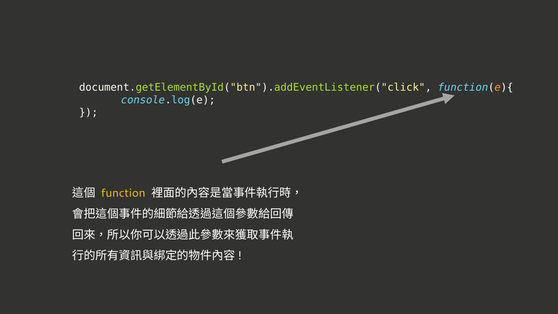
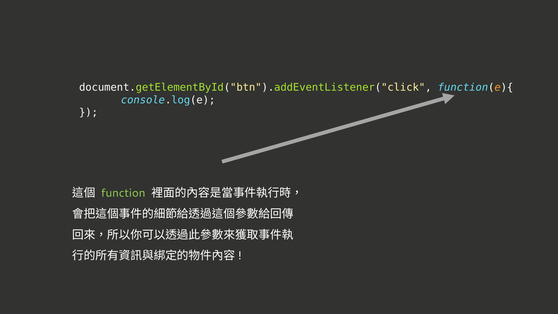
function colour: yellow -> light green
